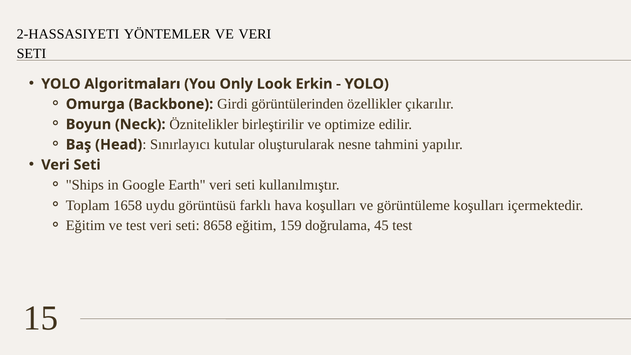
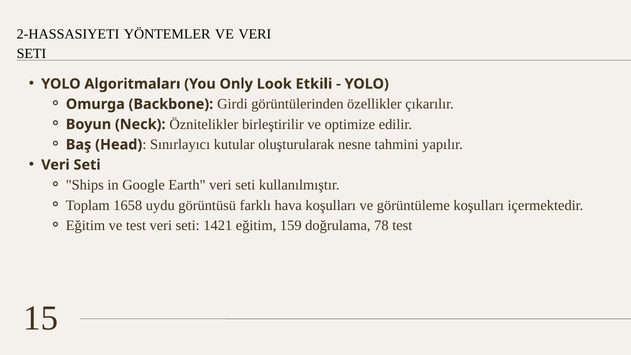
Erkin: Erkin -> Etkili
8658: 8658 -> 1421
45: 45 -> 78
